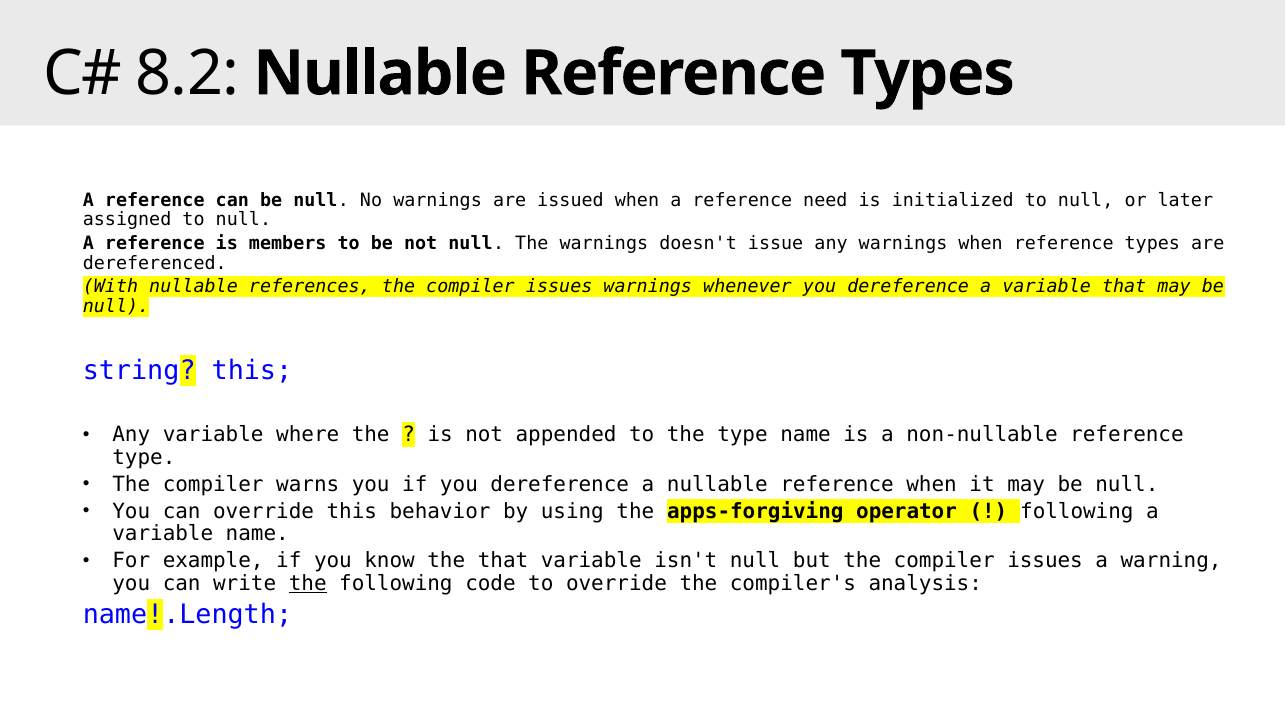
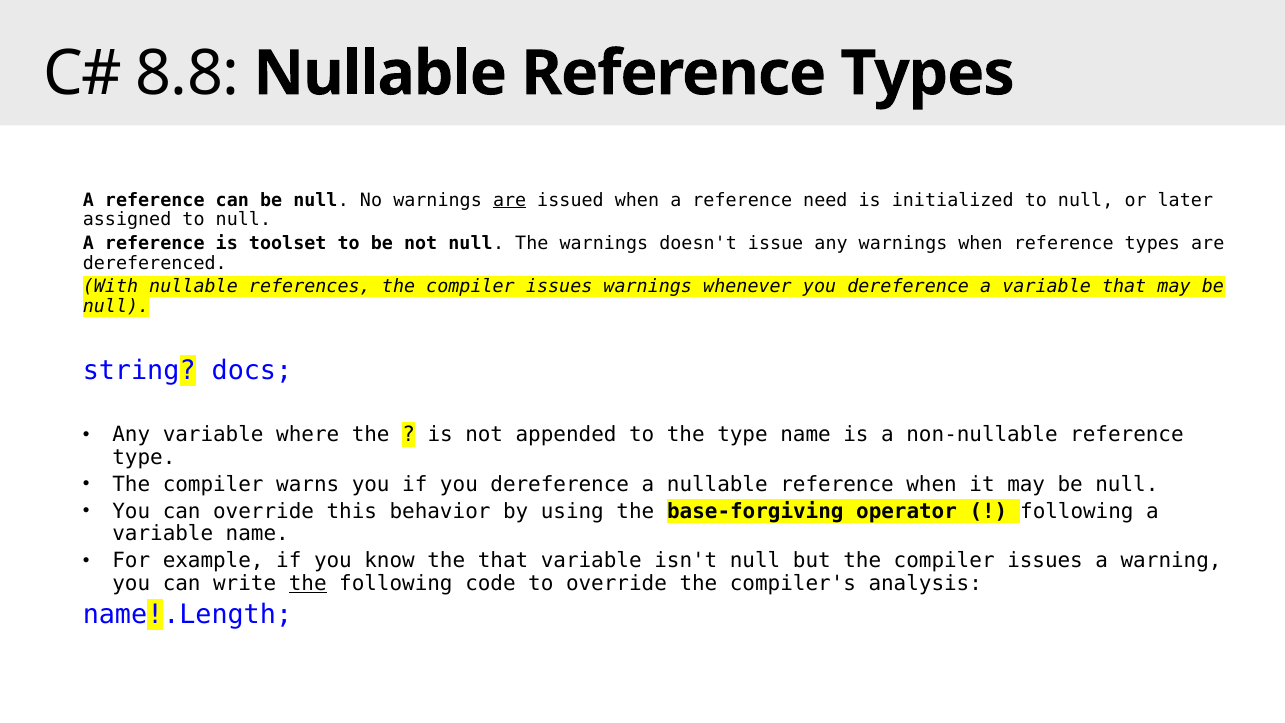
8.2: 8.2 -> 8.8
are at (510, 200) underline: none -> present
members: members -> toolset
string this: this -> docs
apps-forgiving: apps-forgiving -> base-forgiving
